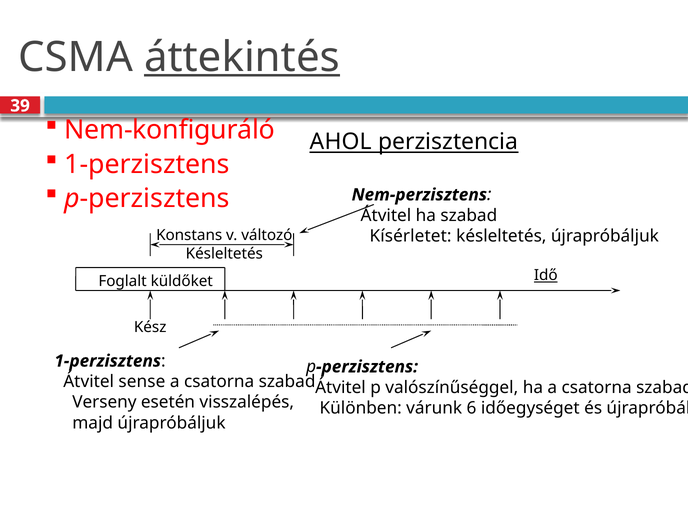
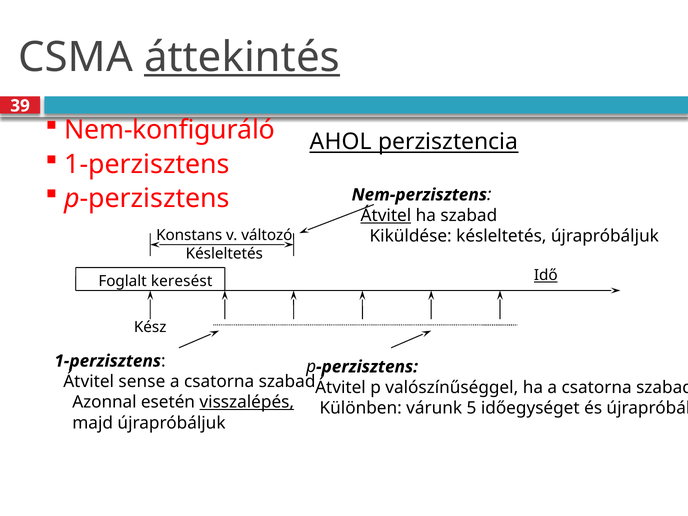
Átvitel at (386, 215) underline: none -> present
Kísérletet: Kísérletet -> Kiküldése
küldőket: küldőket -> keresést
Verseny: Verseny -> Azonnal
visszalépés underline: none -> present
6: 6 -> 5
